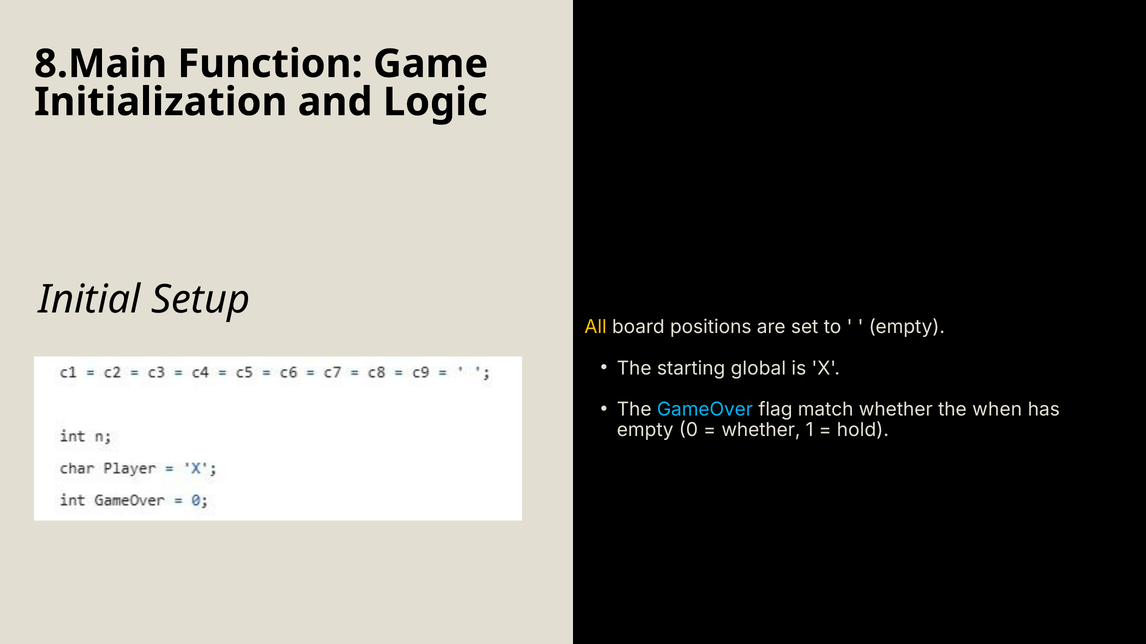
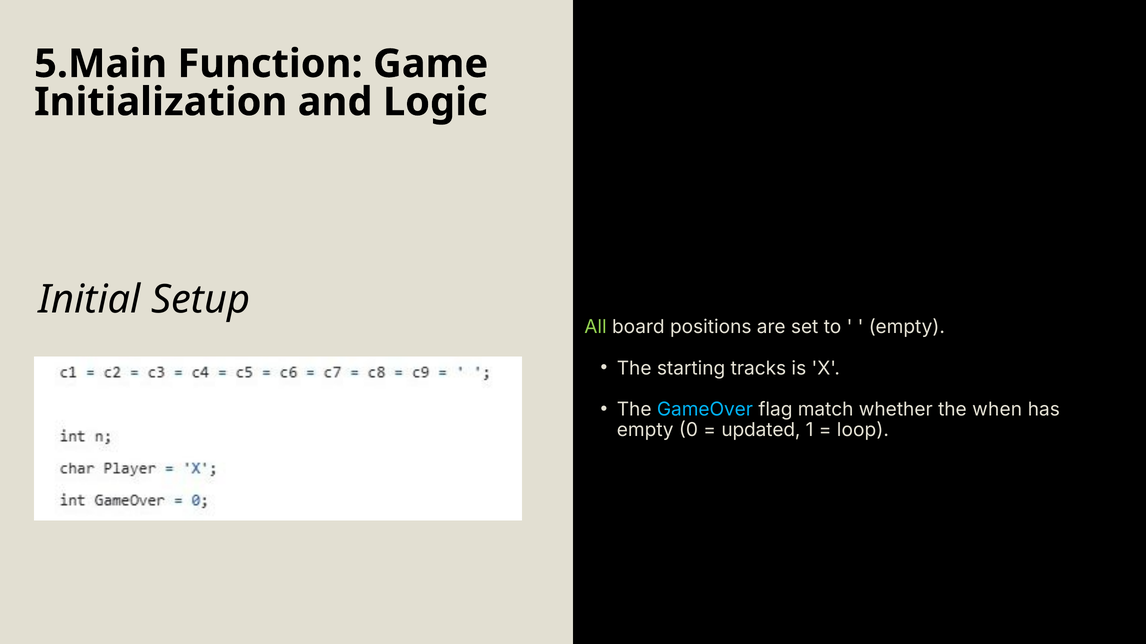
8.Main: 8.Main -> 5.Main
All colour: yellow -> light green
global: global -> tracks
whether at (761, 430): whether -> updated
hold: hold -> loop
